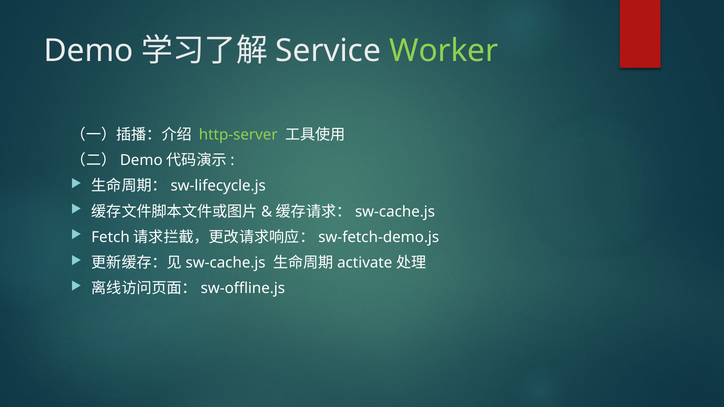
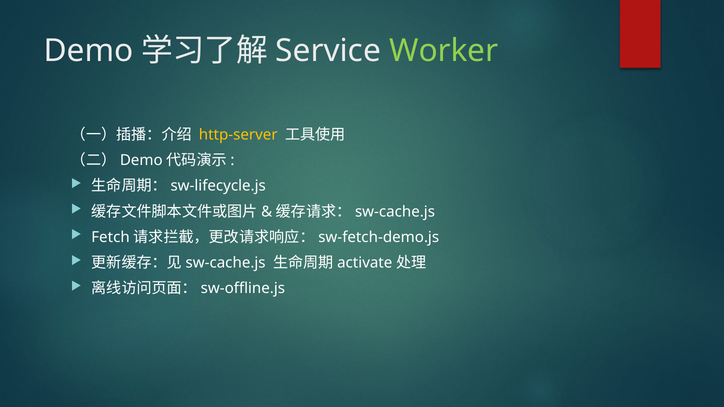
http-server colour: light green -> yellow
